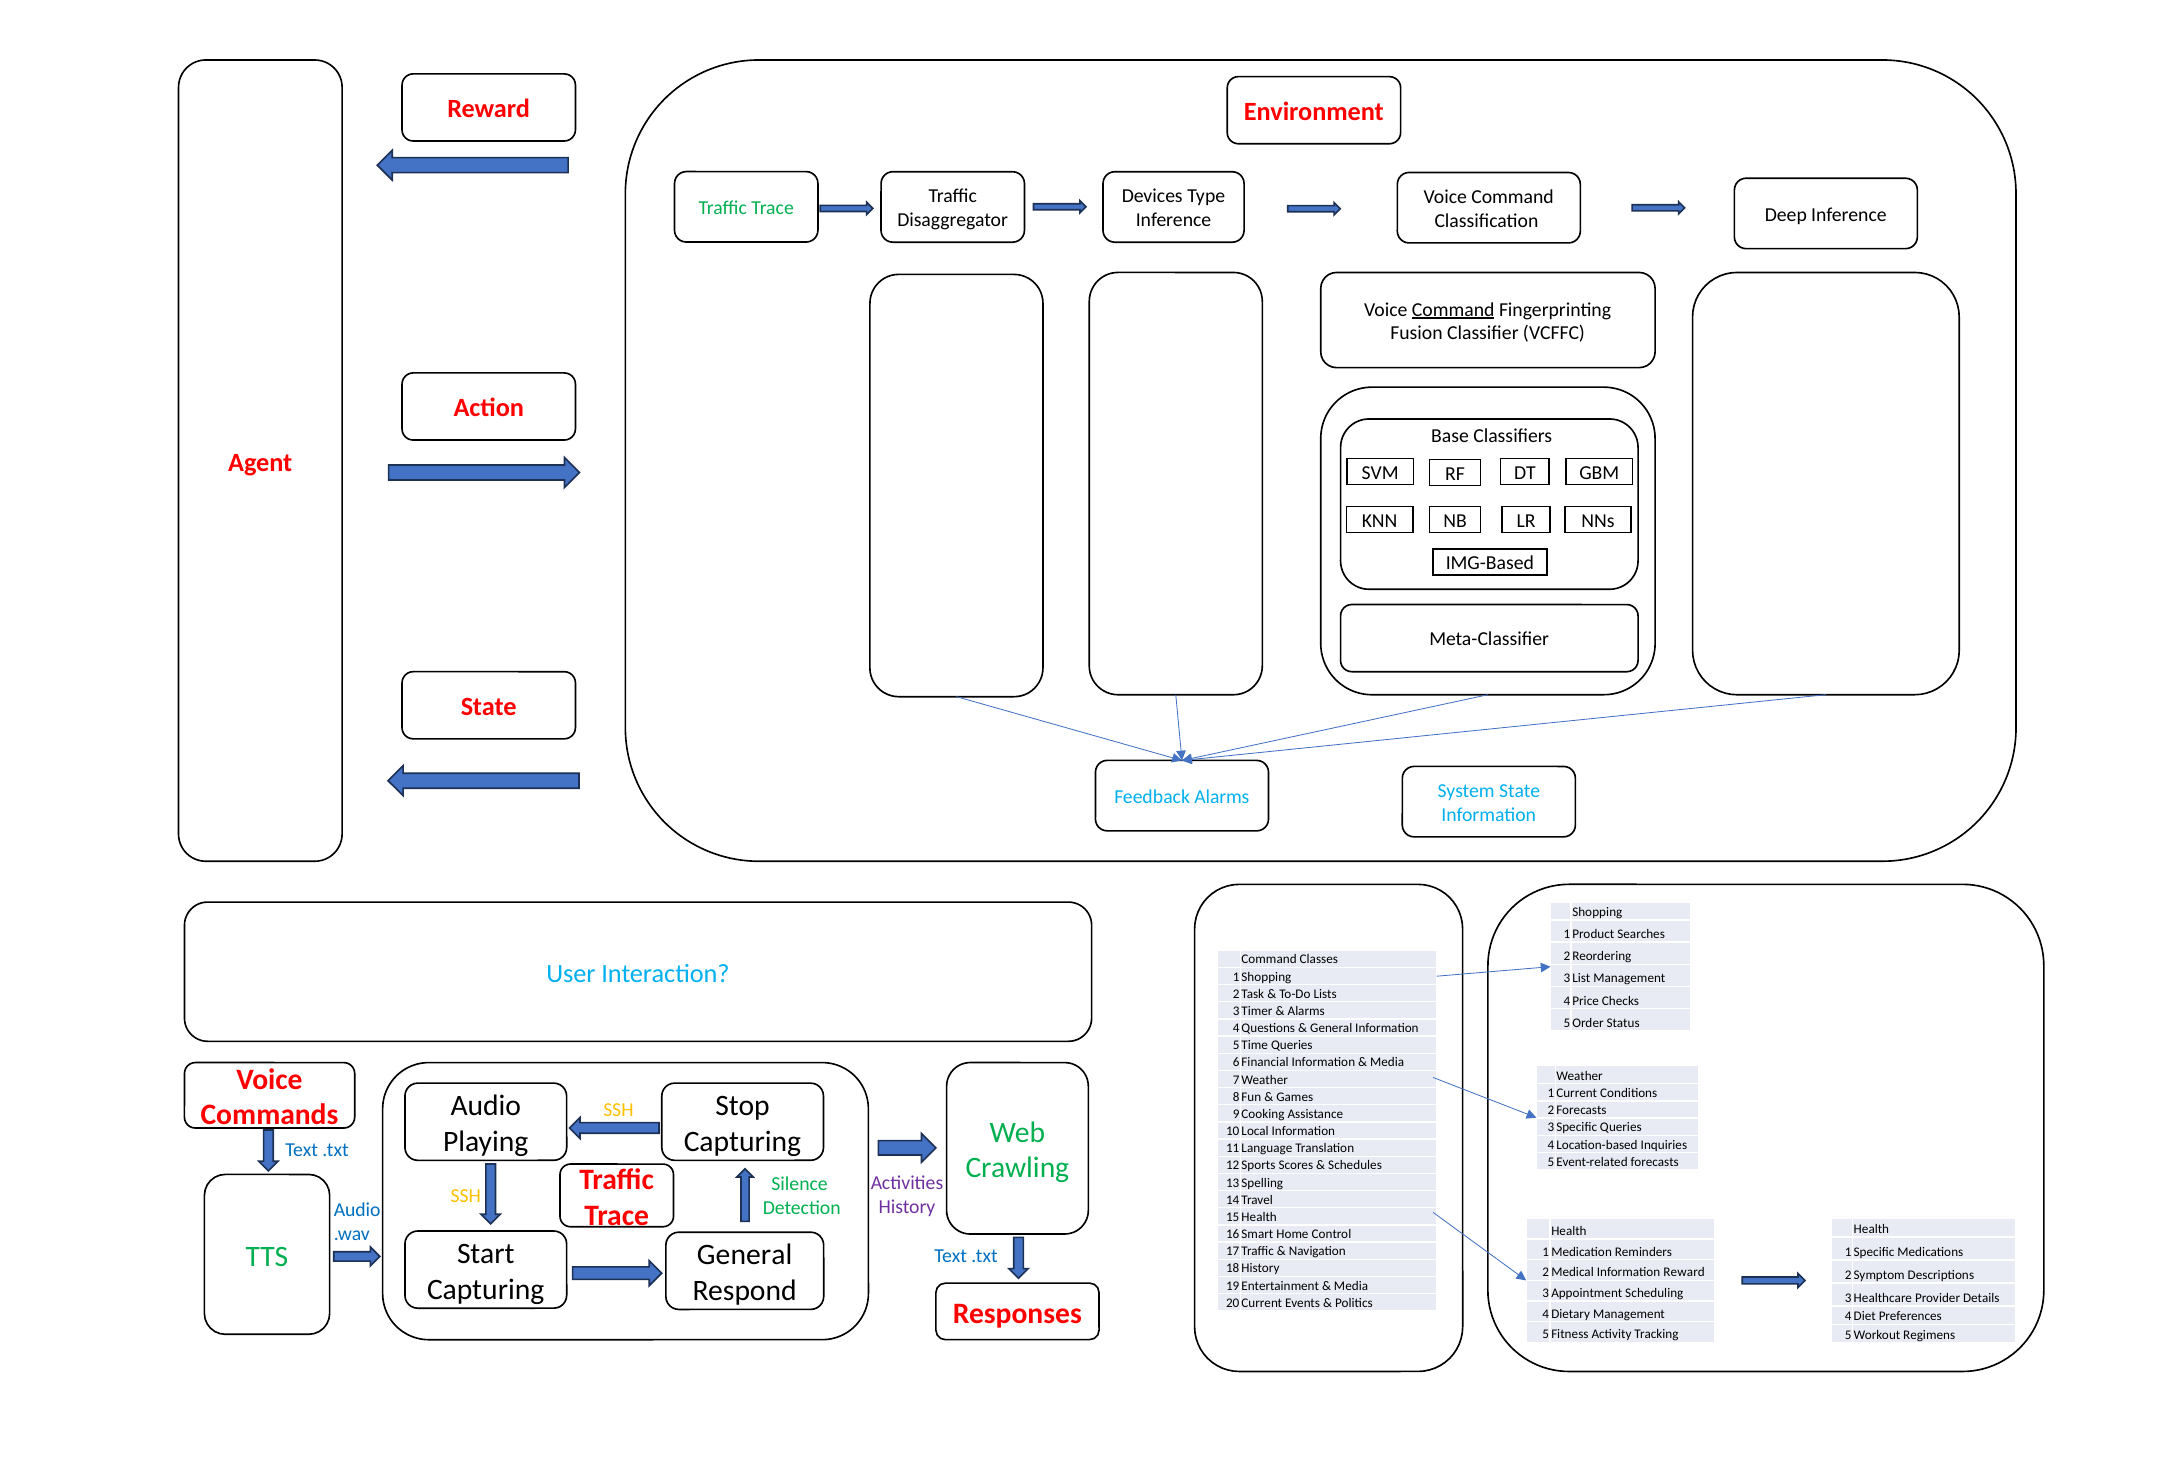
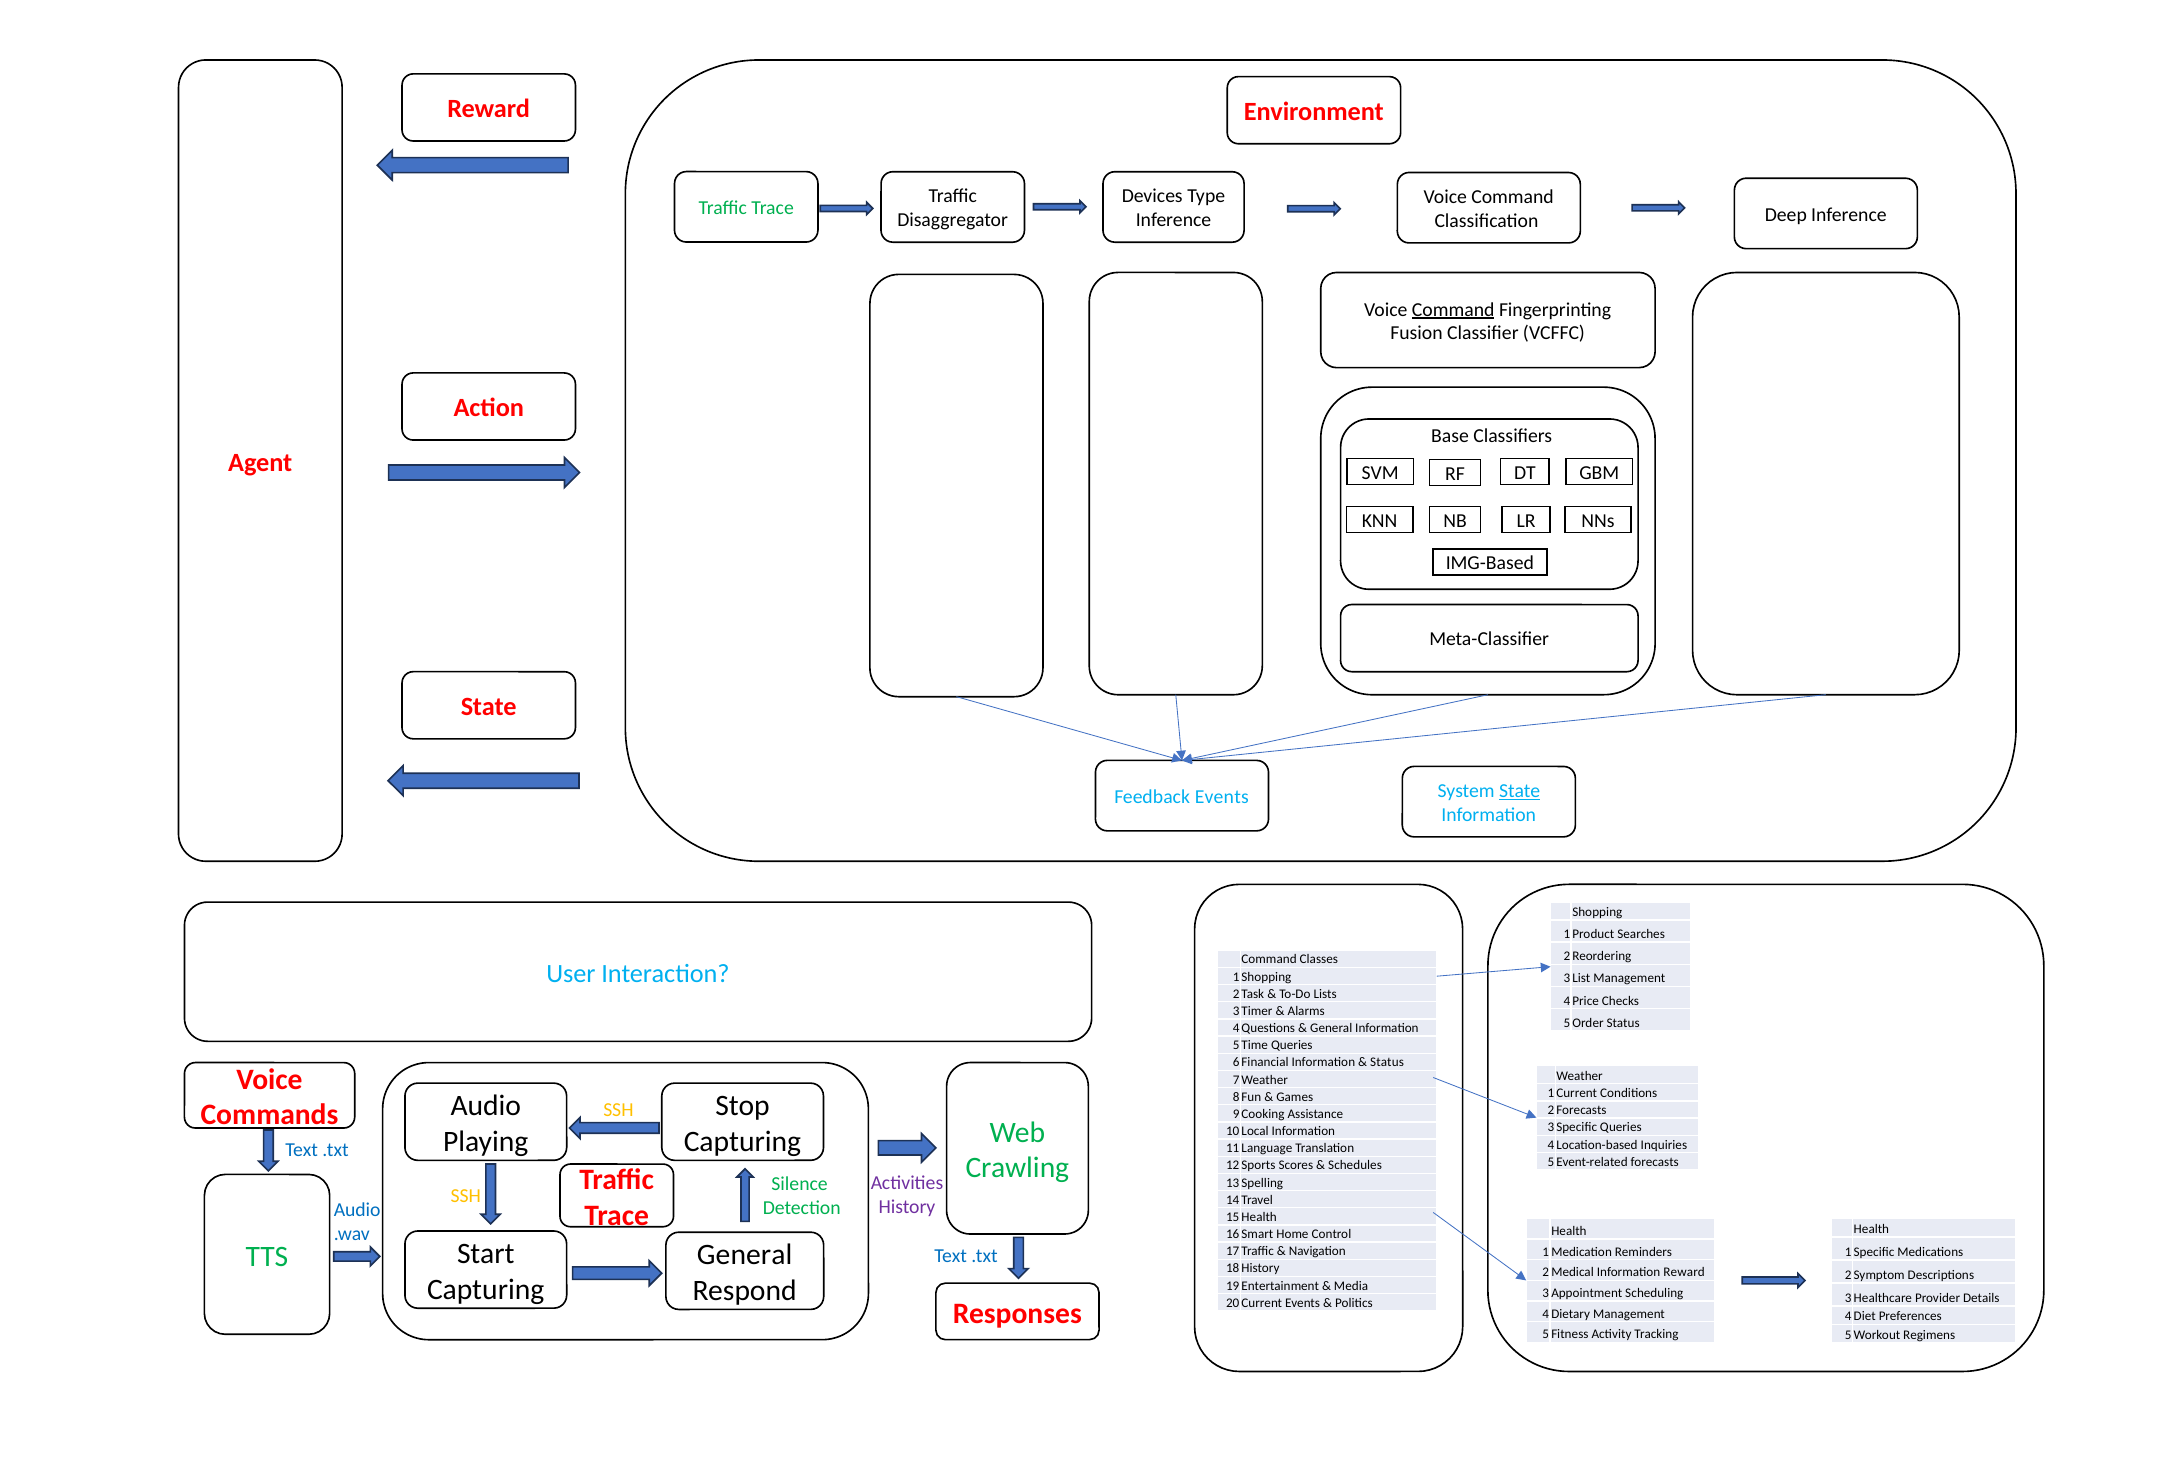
Feedback Alarms: Alarms -> Events
State at (1520, 791) underline: none -> present
Media at (1387, 1062): Media -> Status
